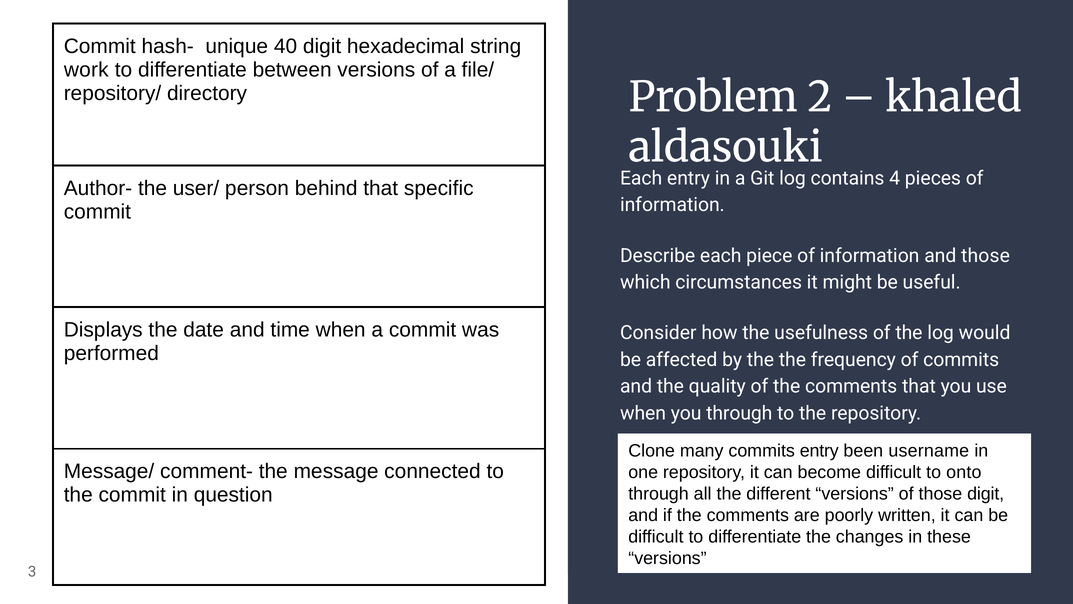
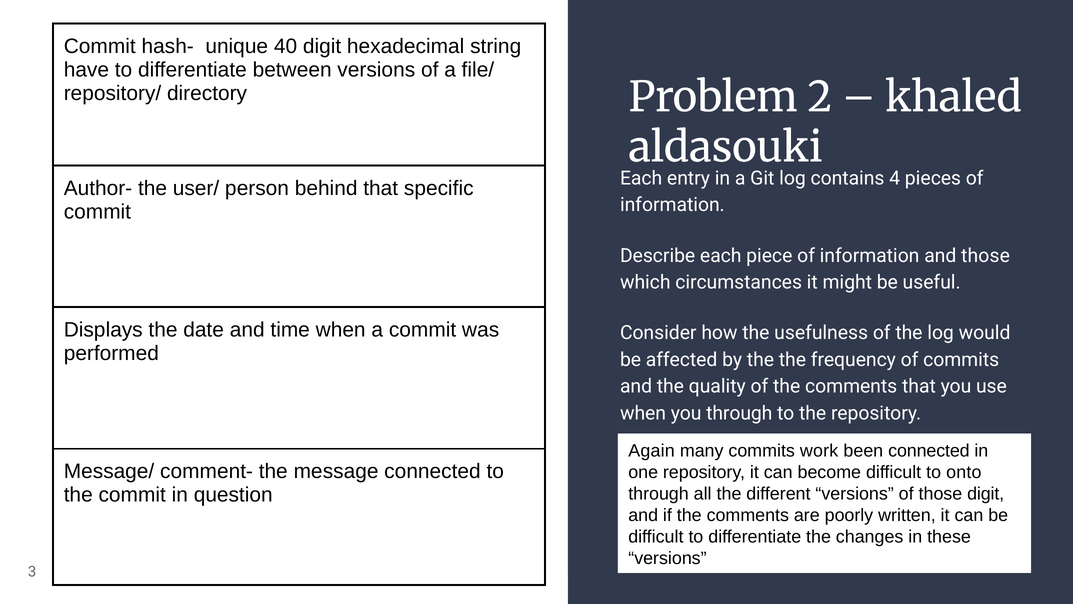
work: work -> have
Clone: Clone -> Again
commits entry: entry -> work
been username: username -> connected
